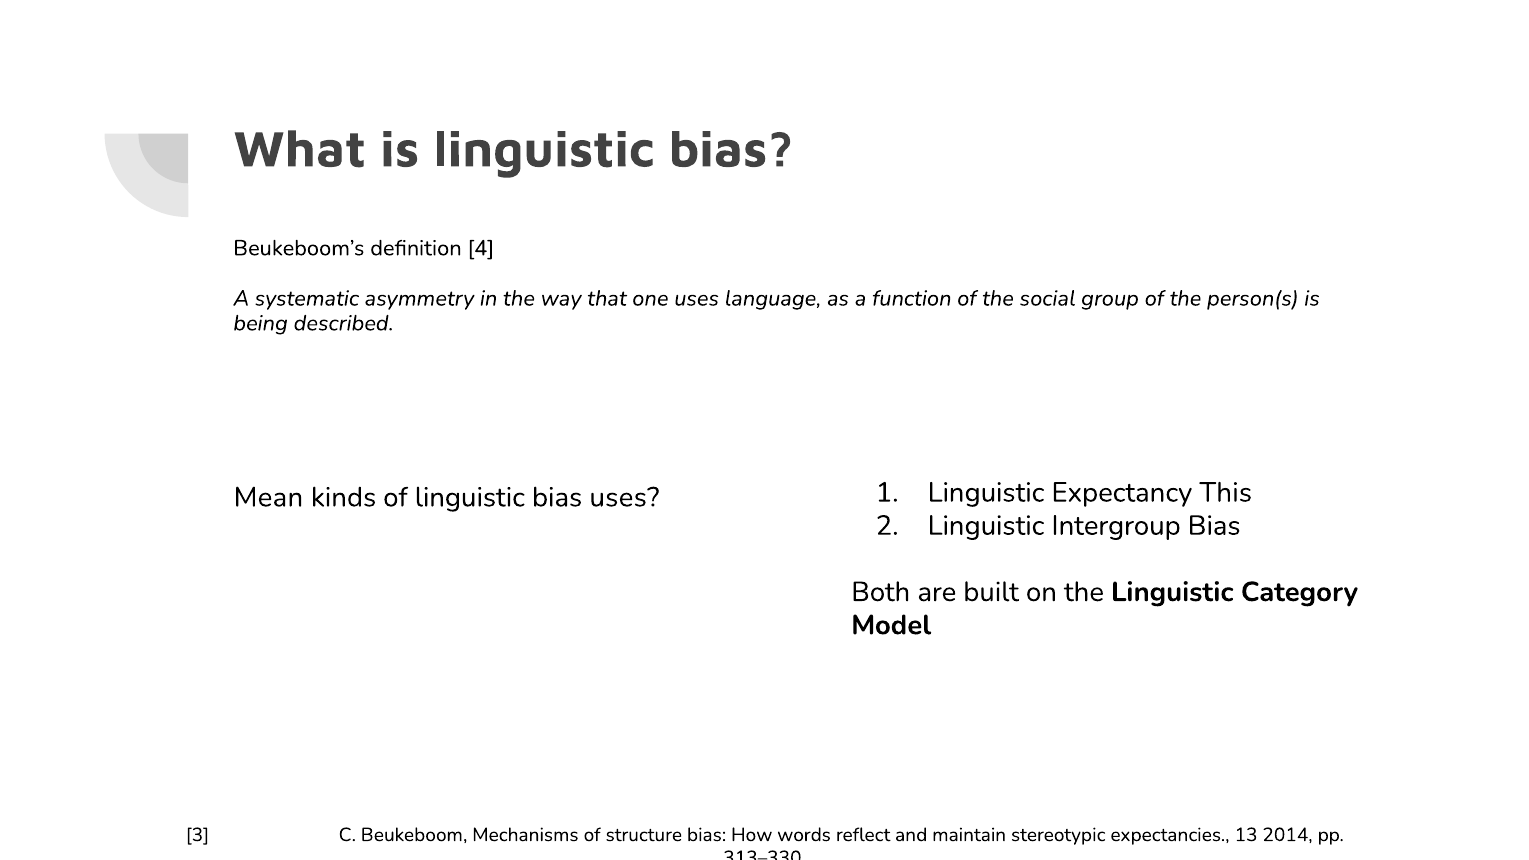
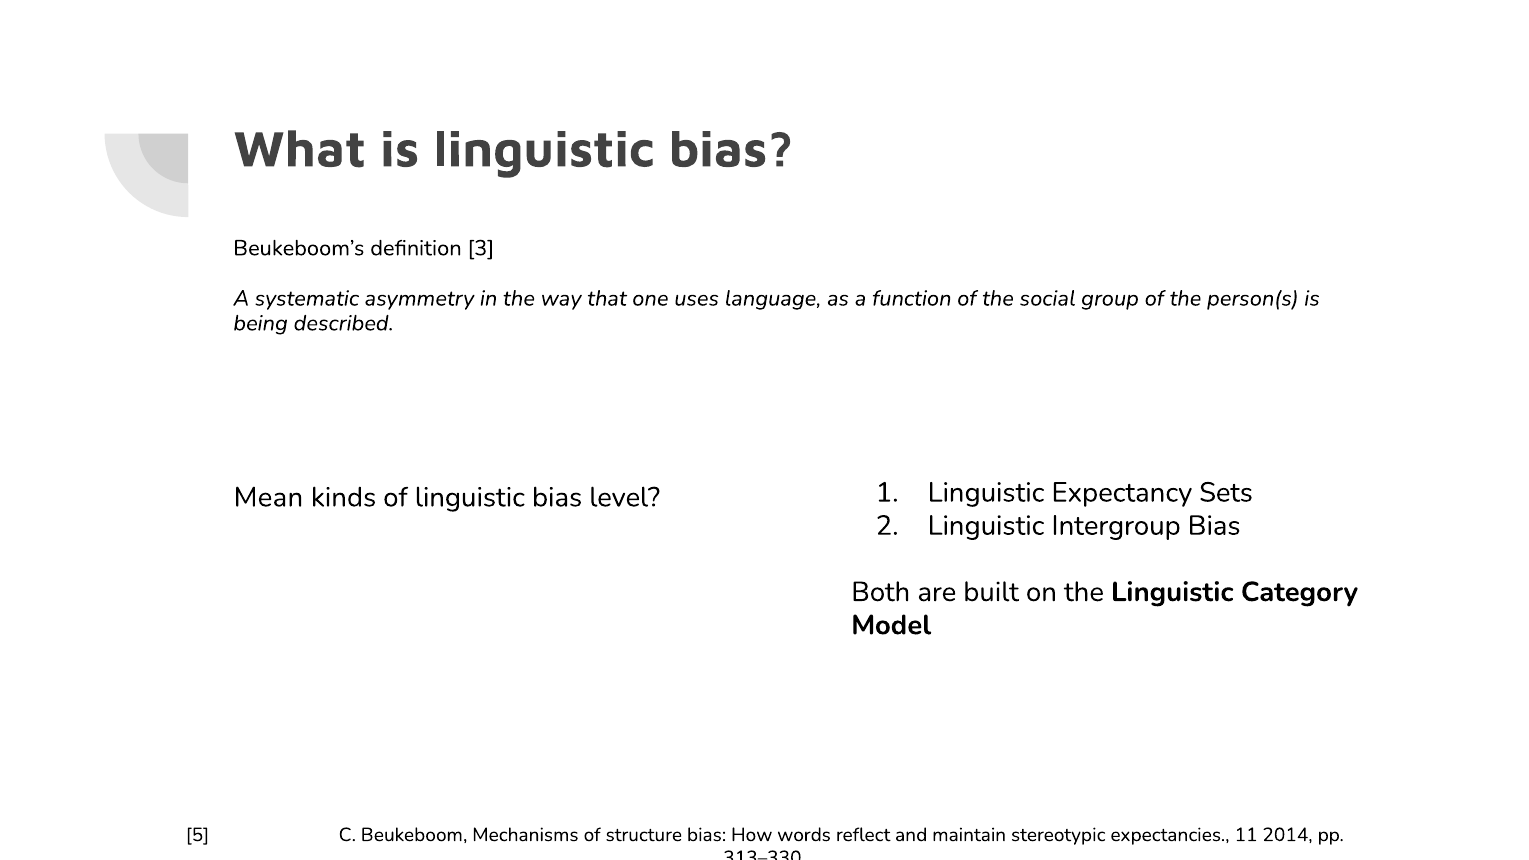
4: 4 -> 3
This: This -> Sets
bias uses: uses -> level
3: 3 -> 5
13: 13 -> 11
